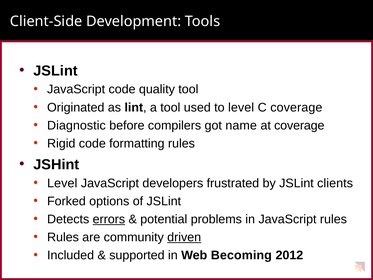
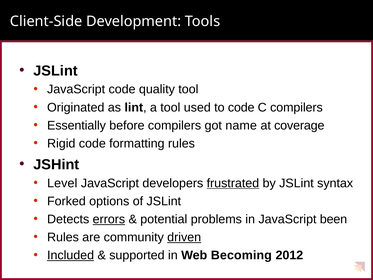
to level: level -> code
C coverage: coverage -> compilers
Diagnostic: Diagnostic -> Essentially
frustrated underline: none -> present
clients: clients -> syntax
JavaScript rules: rules -> been
Included underline: none -> present
